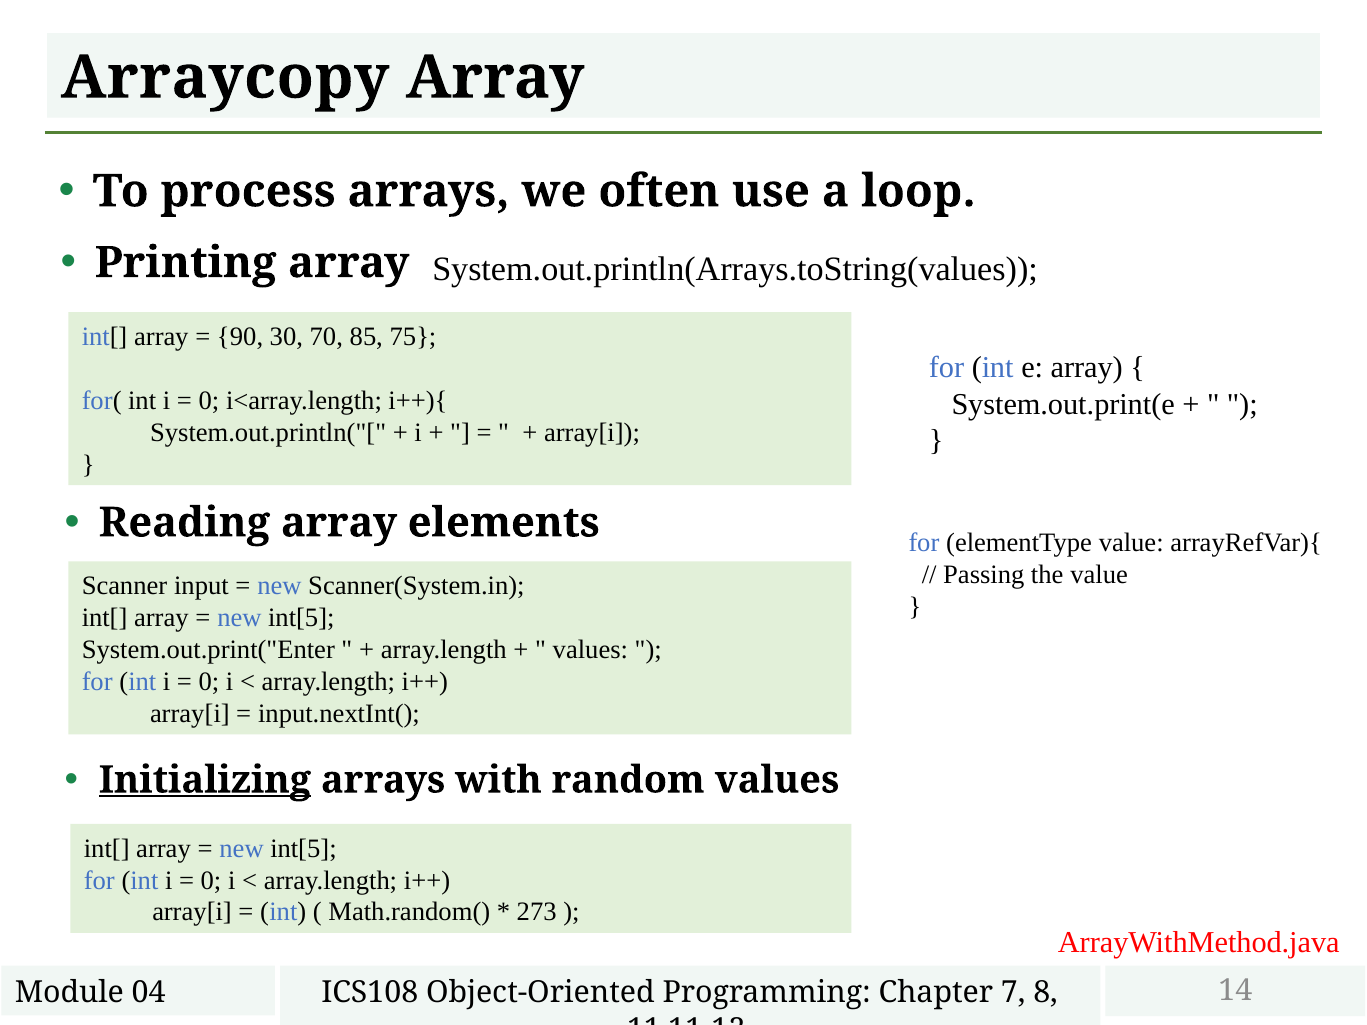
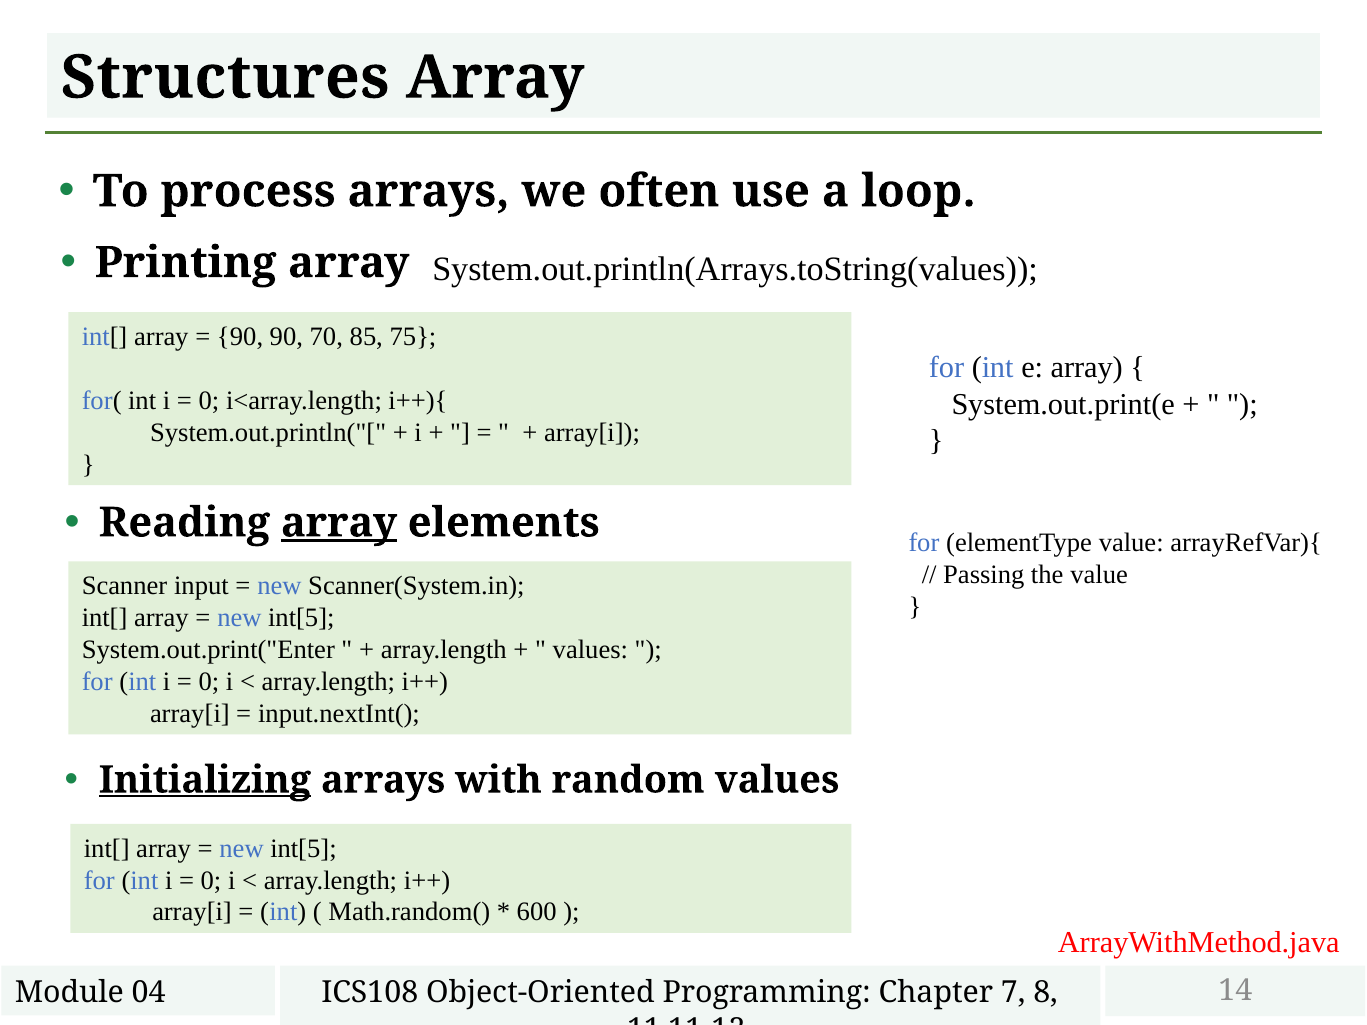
Arraycopy: Arraycopy -> Structures
90 30: 30 -> 90
array at (339, 523) underline: none -> present
273: 273 -> 600
